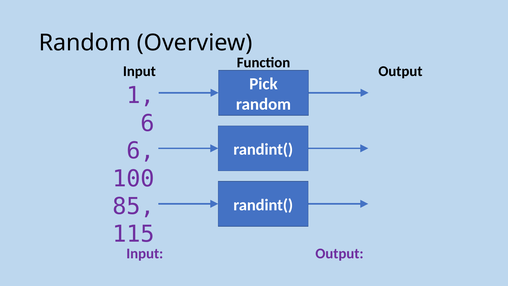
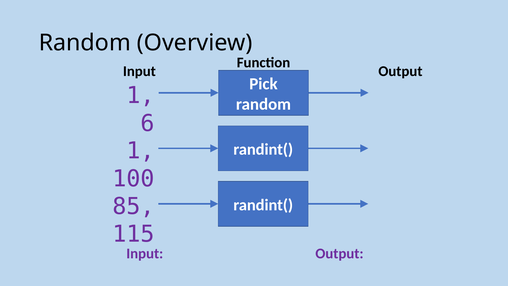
6 at (140, 151): 6 -> 1
